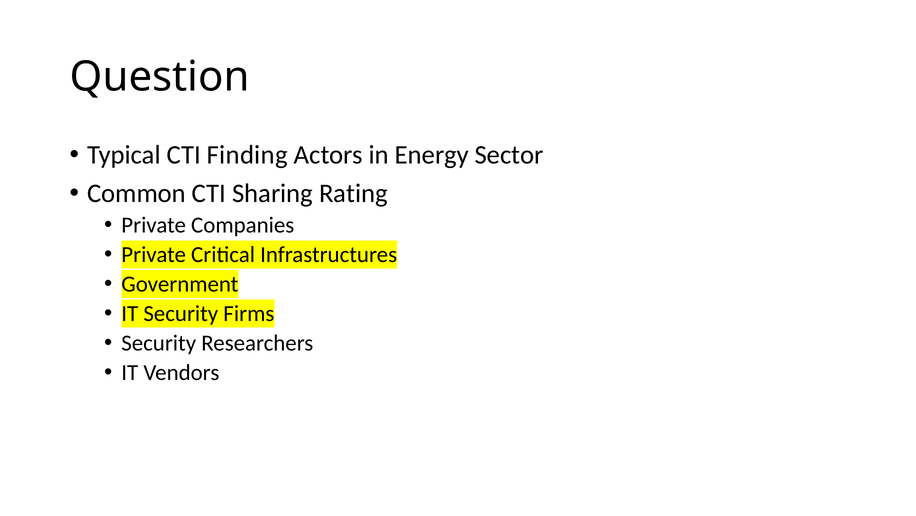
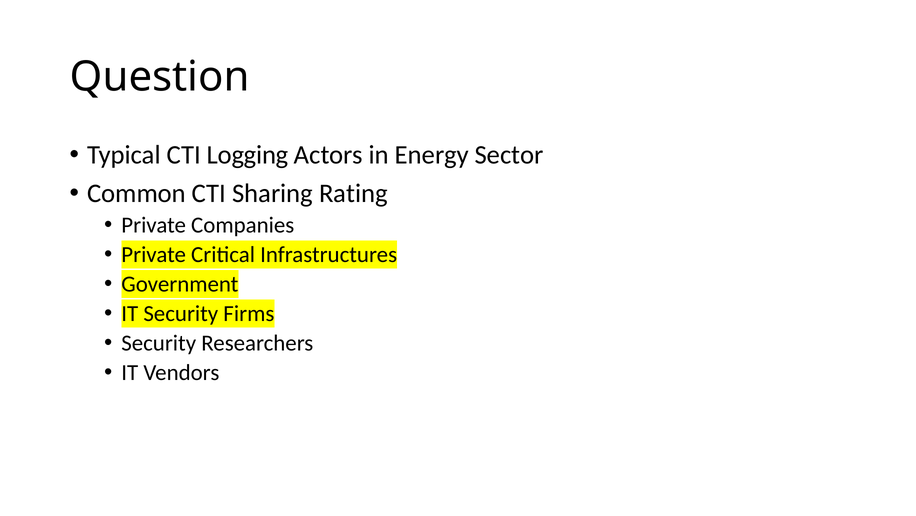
Finding: Finding -> Logging
